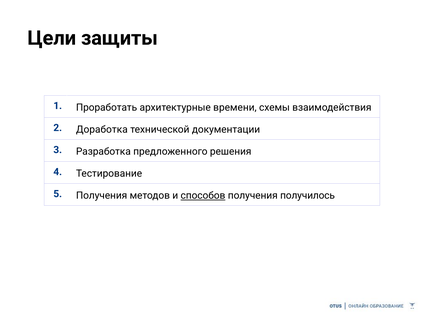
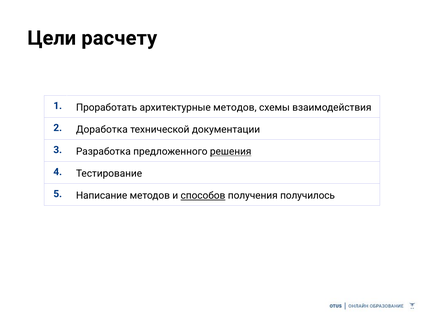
защиты: защиты -> расчету
архитектурные времени: времени -> методов
решения underline: none -> present
5 Получения: Получения -> Написание
